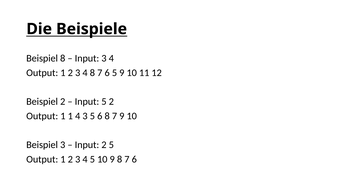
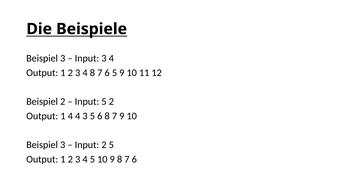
8 at (63, 58): 8 -> 3
1 1: 1 -> 4
